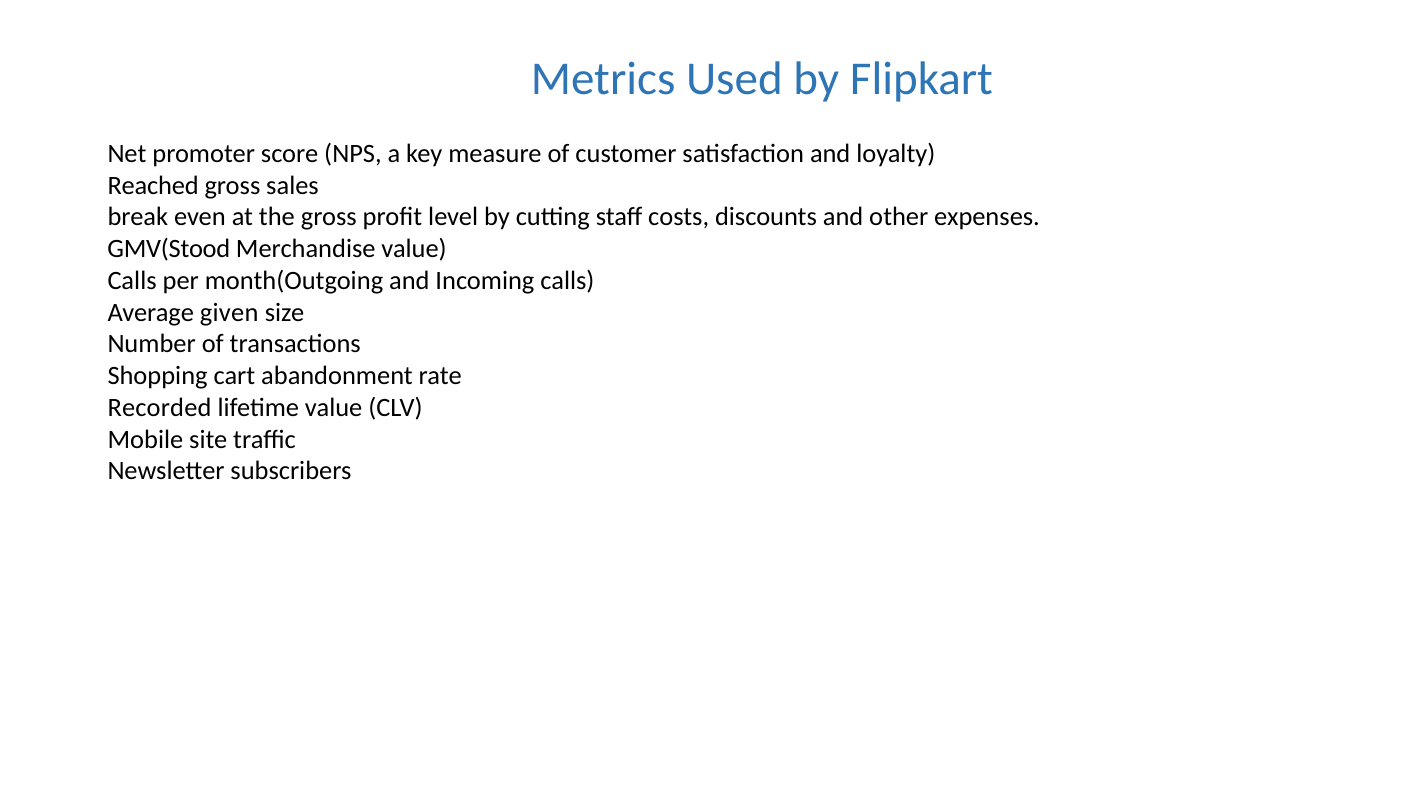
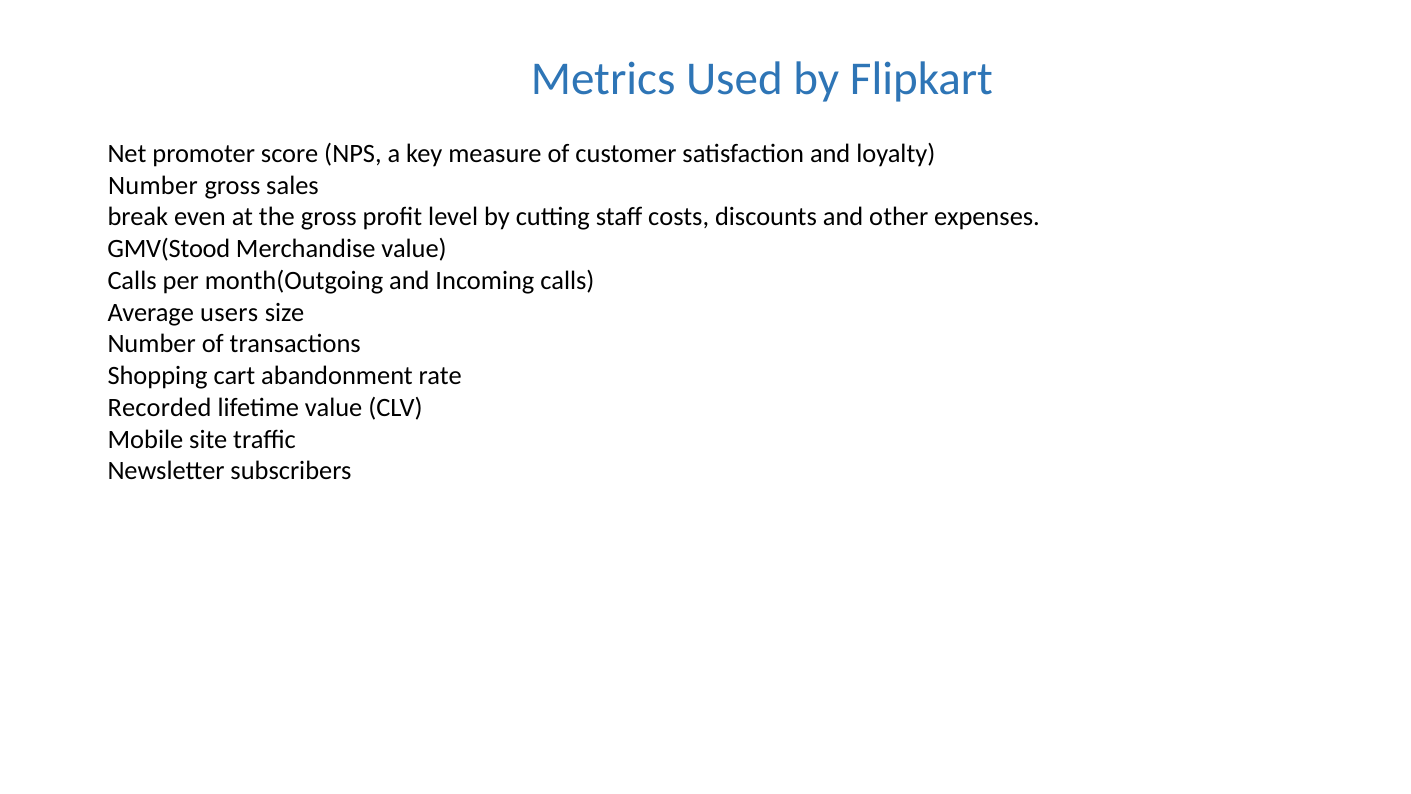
Reached at (153, 185): Reached -> Number
given: given -> users
